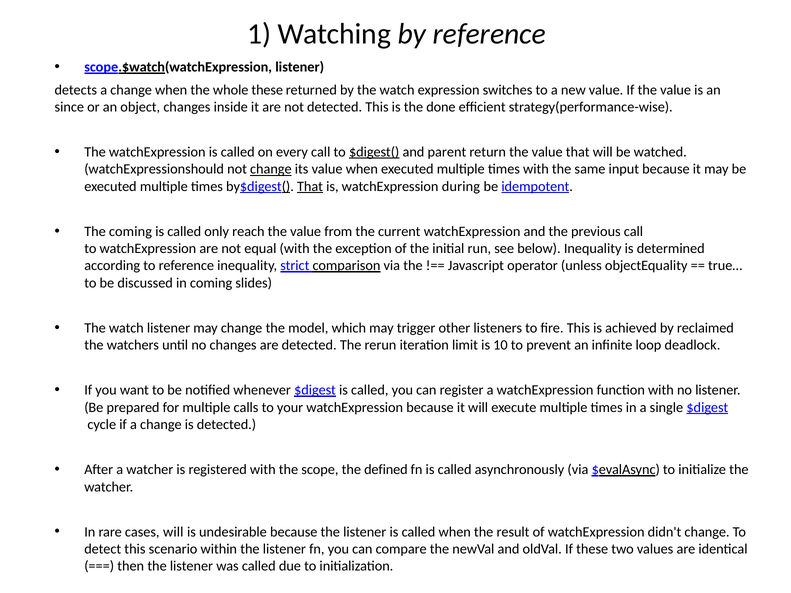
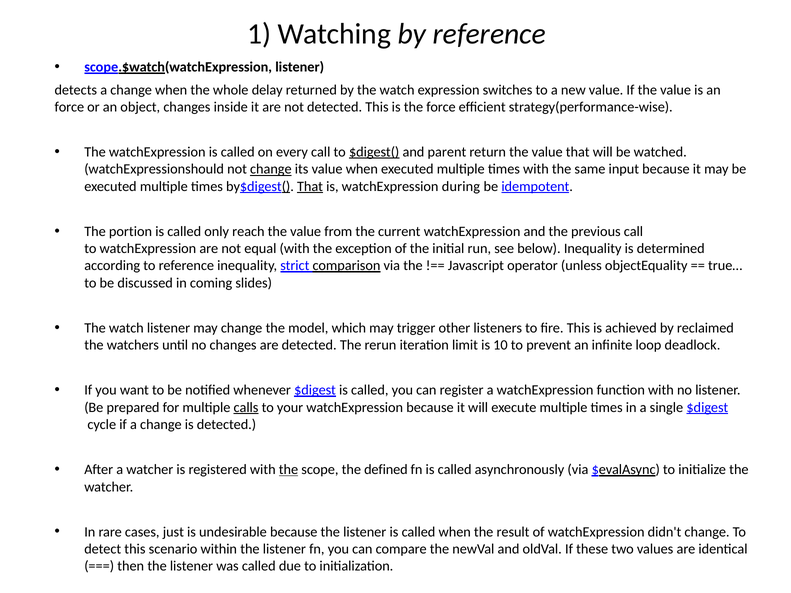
whole these: these -> delay
since at (69, 107): since -> force
the done: done -> force
The coming: coming -> portion
calls underline: none -> present
the at (288, 470) underline: none -> present
cases will: will -> just
